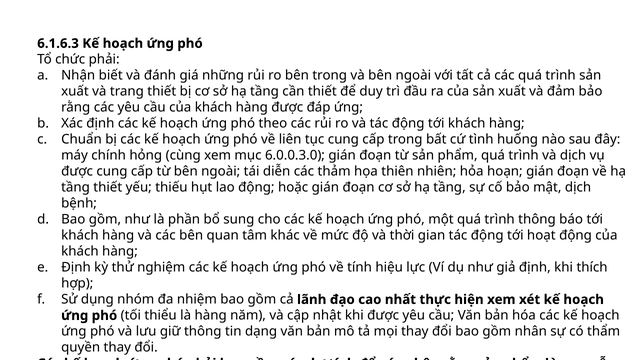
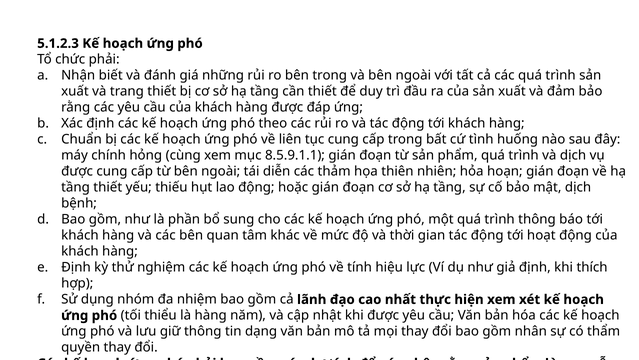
6.1.6.3: 6.1.6.3 -> 5.1.2.3
6.0.0.3.0: 6.0.0.3.0 -> 8.5.9.1.1
